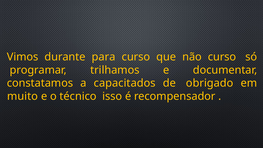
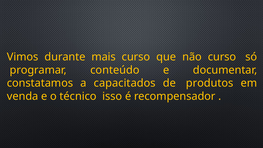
para: para -> mais
trilhamos: trilhamos -> conteúdo
obrigado: obrigado -> produtos
muito: muito -> venda
